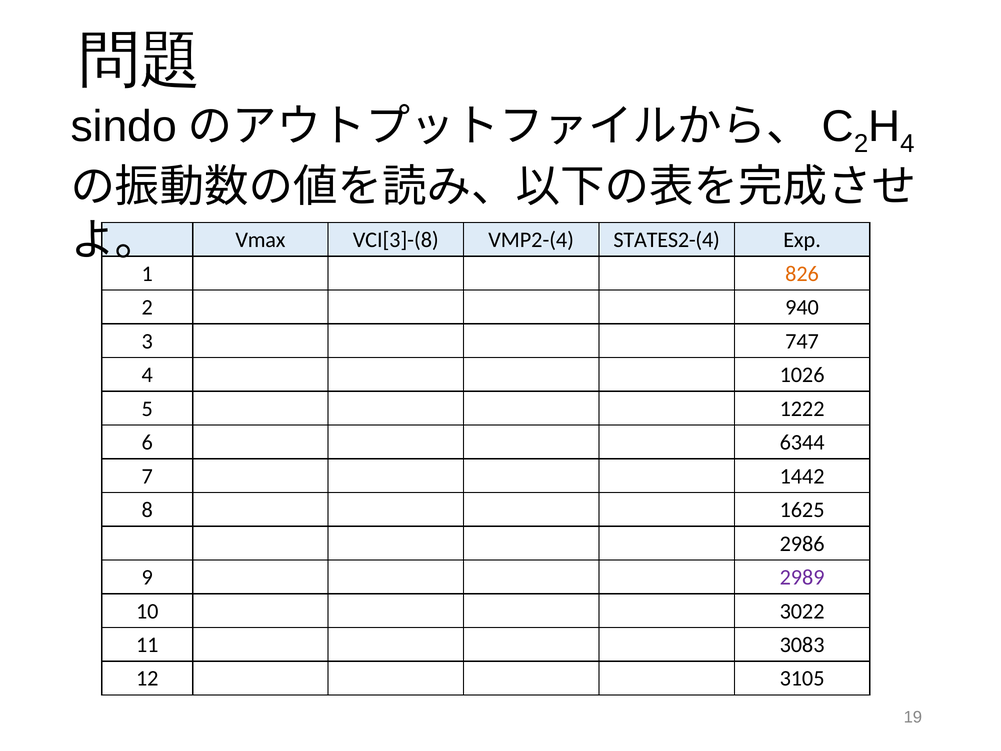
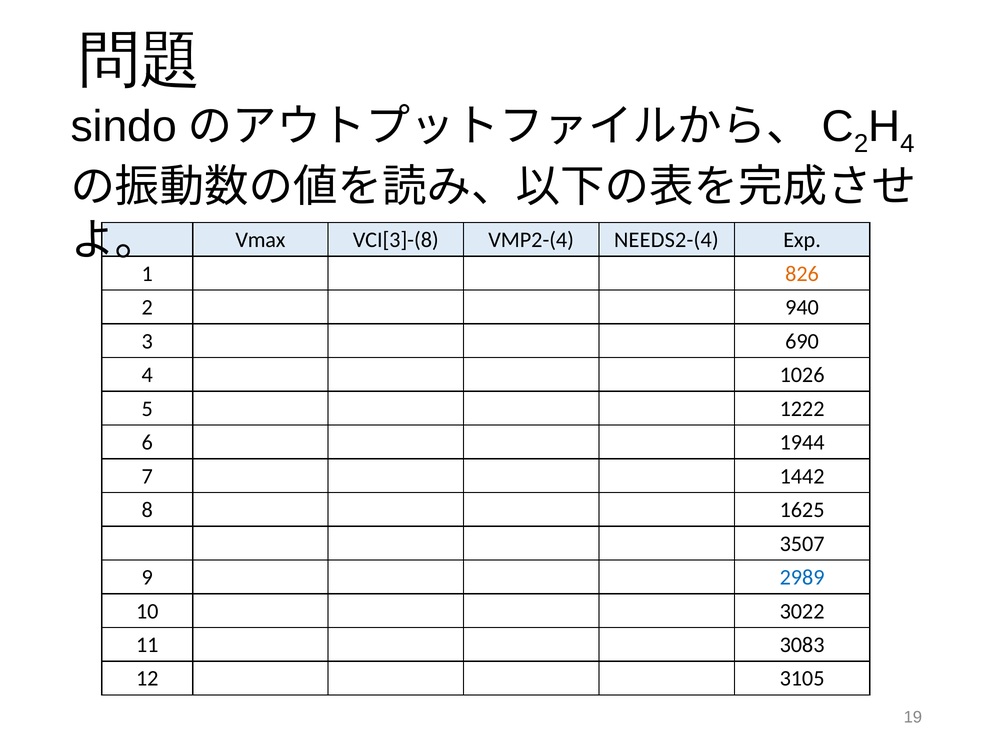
STATES2-(4: STATES2-(4 -> NEEDS2-(4
747: 747 -> 690
6344: 6344 -> 1944
2986: 2986 -> 3507
2989 colour: purple -> blue
